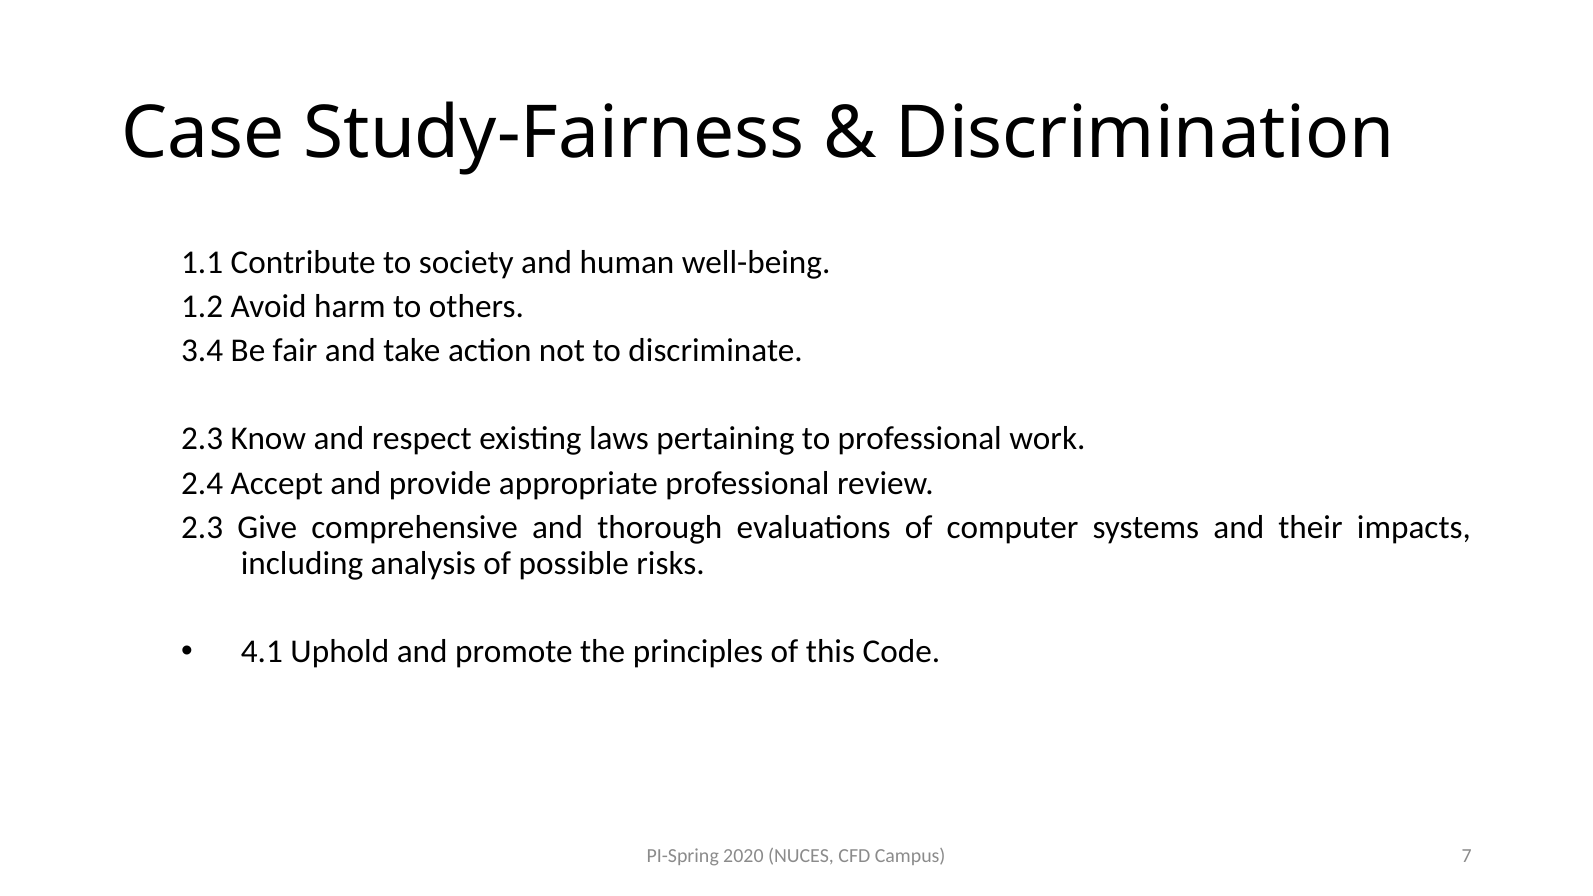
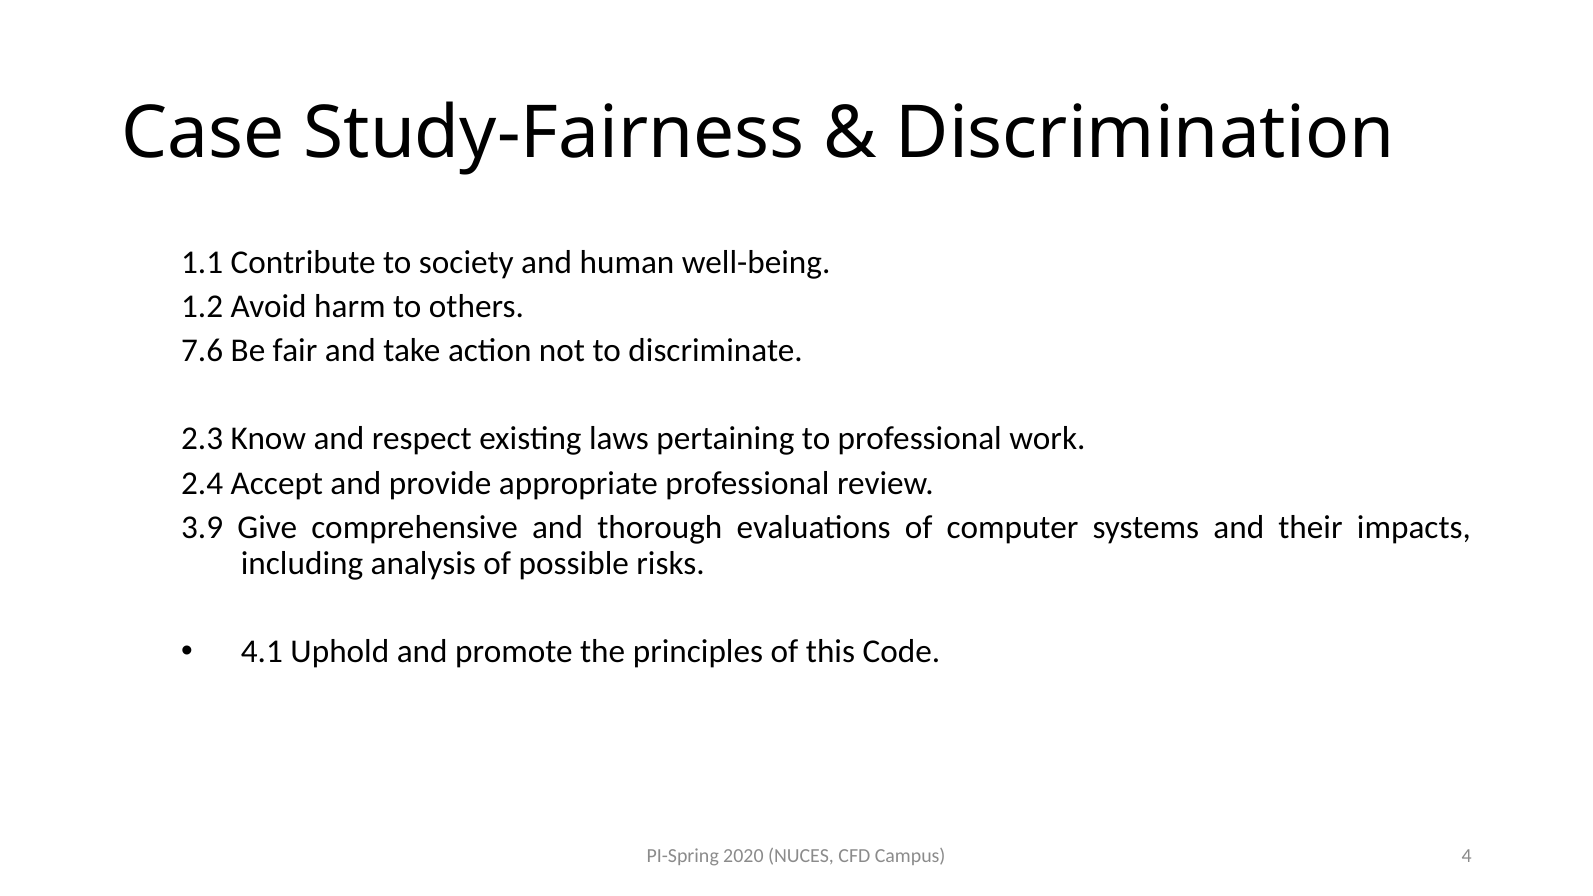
3.4: 3.4 -> 7.6
2.3 at (202, 527): 2.3 -> 3.9
7: 7 -> 4
